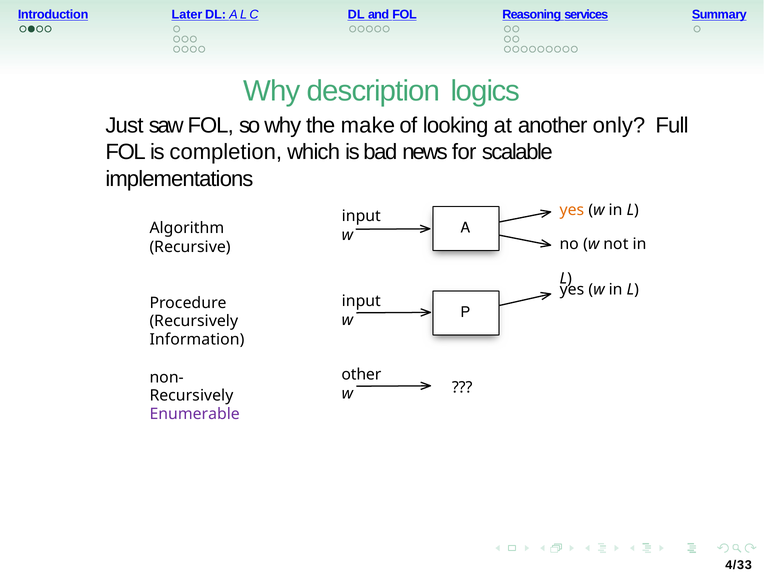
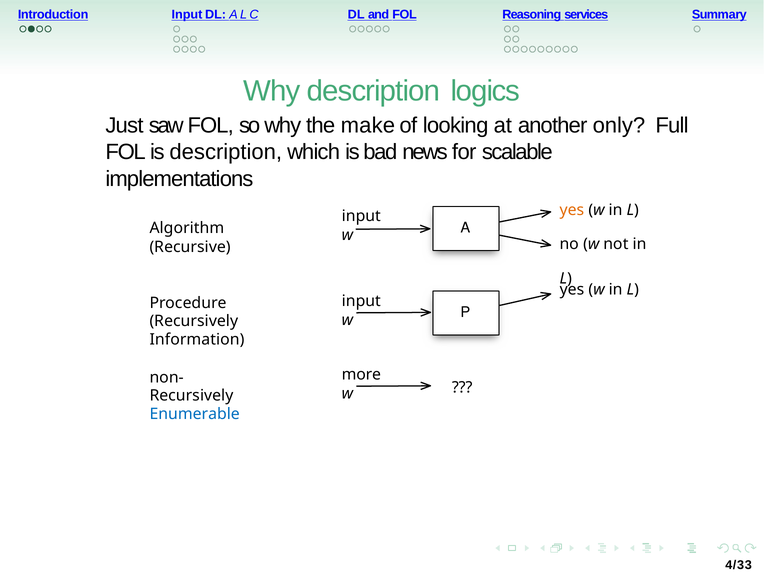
Introduction Later: Later -> Input
is completion: completion -> description
other: other -> more
Enumerable colour: purple -> blue
